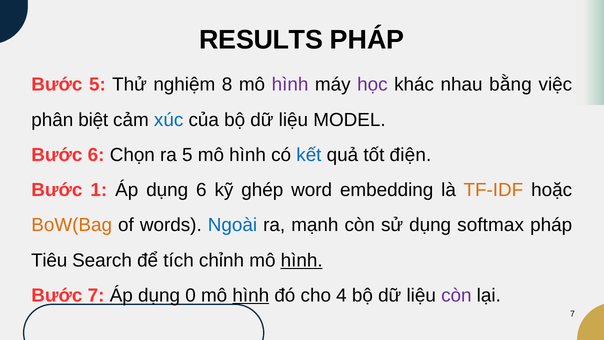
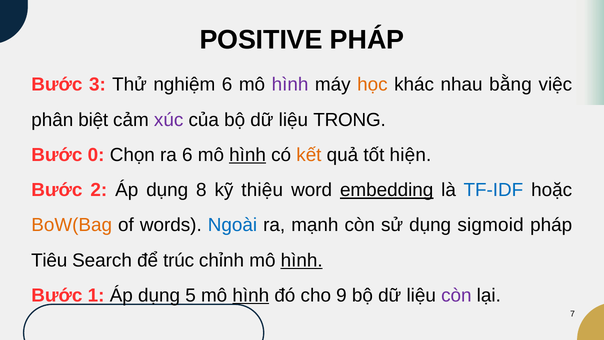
RESULTS: RESULTS -> POSITIVE
Bước 5: 5 -> 3
nghiệm 8: 8 -> 6
học colour: purple -> orange
xúc colour: blue -> purple
MODEL: MODEL -> TRONG
Bước 6: 6 -> 0
ra 5: 5 -> 6
hình at (248, 155) underline: none -> present
kết colour: blue -> orange
điện: điện -> hiện
1: 1 -> 2
dụng 6: 6 -> 8
ghép: ghép -> thiệu
embedding underline: none -> present
TF-IDF colour: orange -> blue
softmax: softmax -> sigmoid
tích: tích -> trúc
Bước 7: 7 -> 1
0: 0 -> 5
4: 4 -> 9
